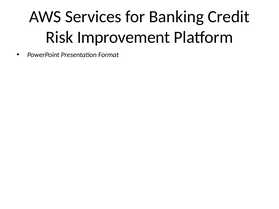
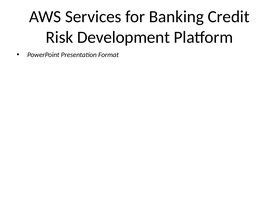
Improvement: Improvement -> Development
